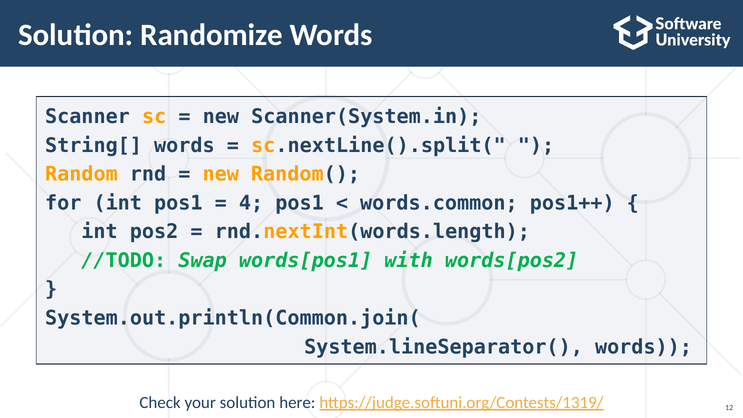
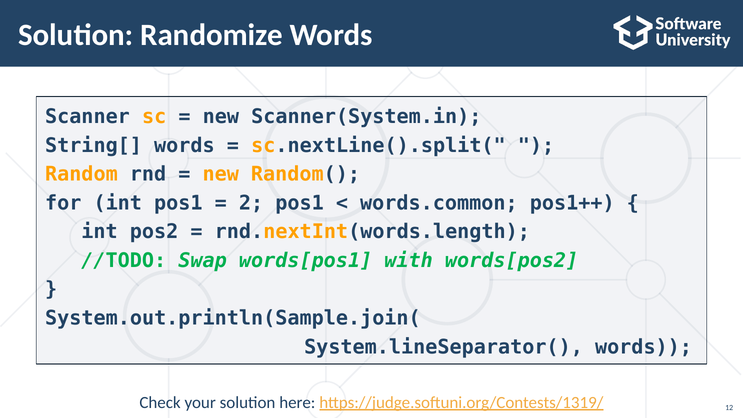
4: 4 -> 2
System.out.println(Common.join(: System.out.println(Common.join( -> System.out.println(Sample.join(
